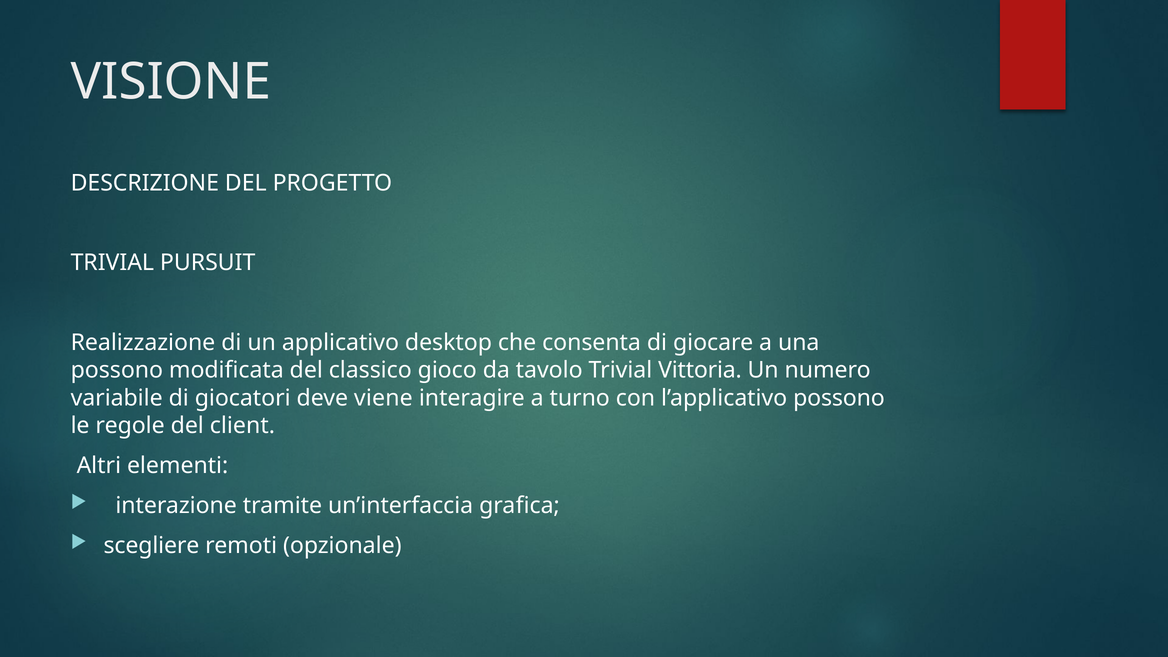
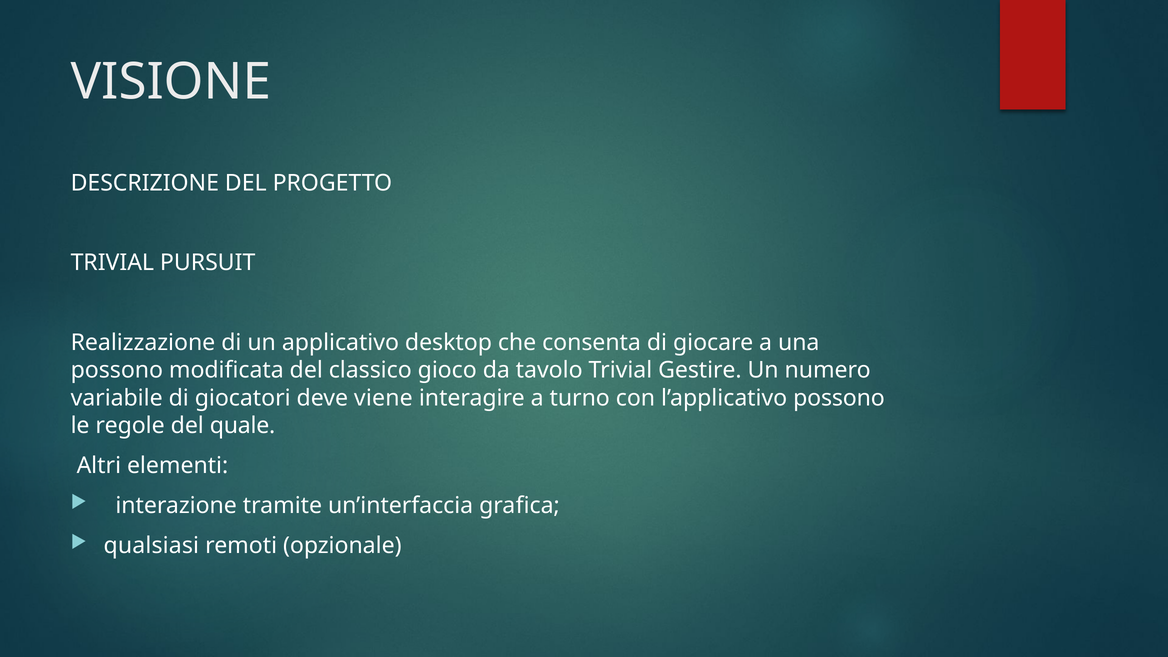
Vittoria: Vittoria -> Gestire
client: client -> quale
scegliere: scegliere -> qualsiasi
